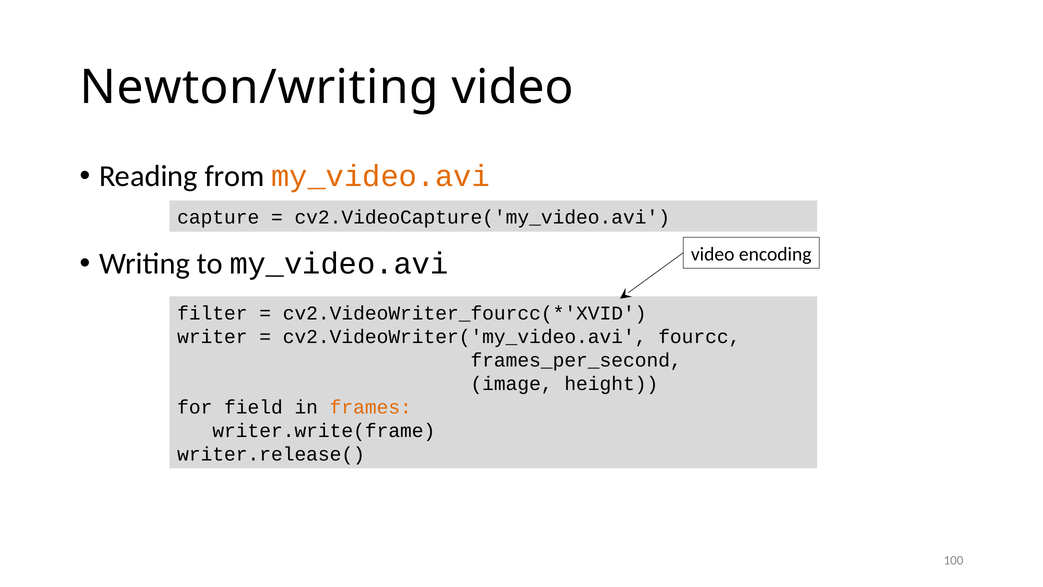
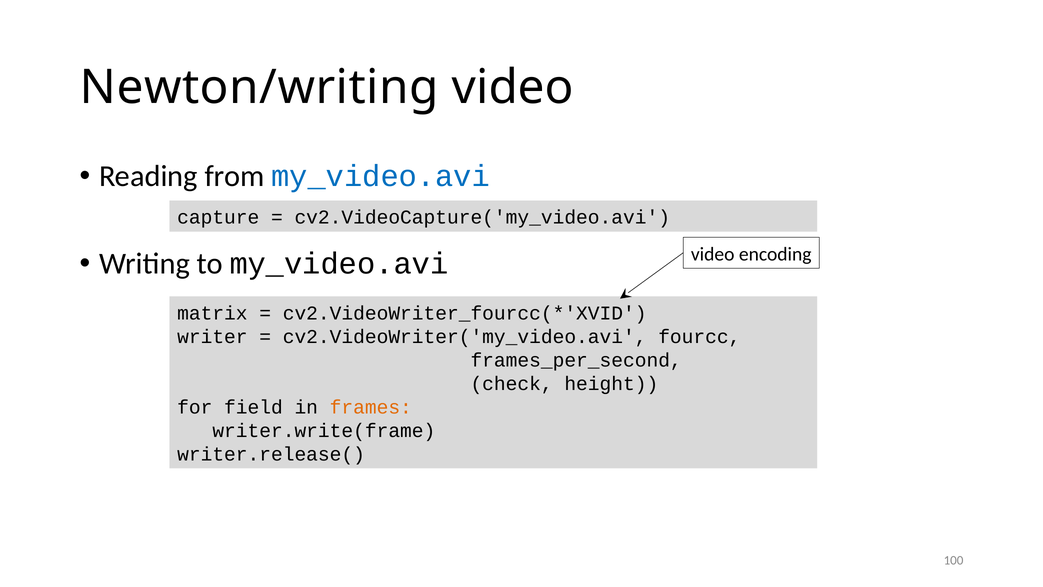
my_video.avi at (381, 176) colour: orange -> blue
filter: filter -> matrix
image: image -> check
